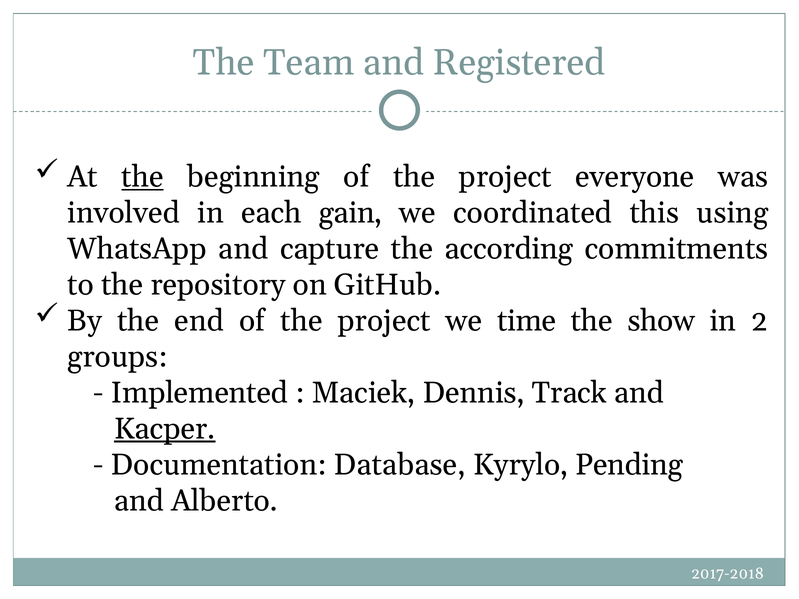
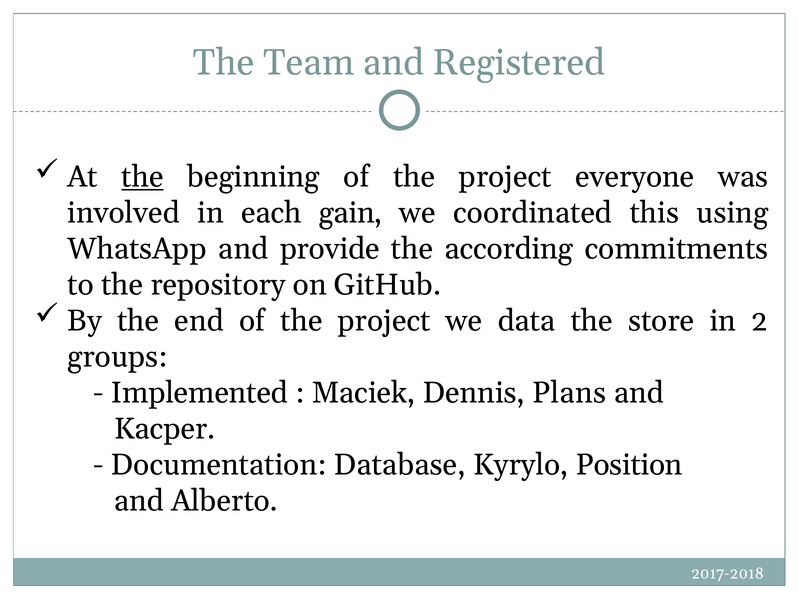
capture: capture -> provide
time: time -> data
show: show -> store
Track: Track -> Plans
Kacper underline: present -> none
Pending: Pending -> Position
